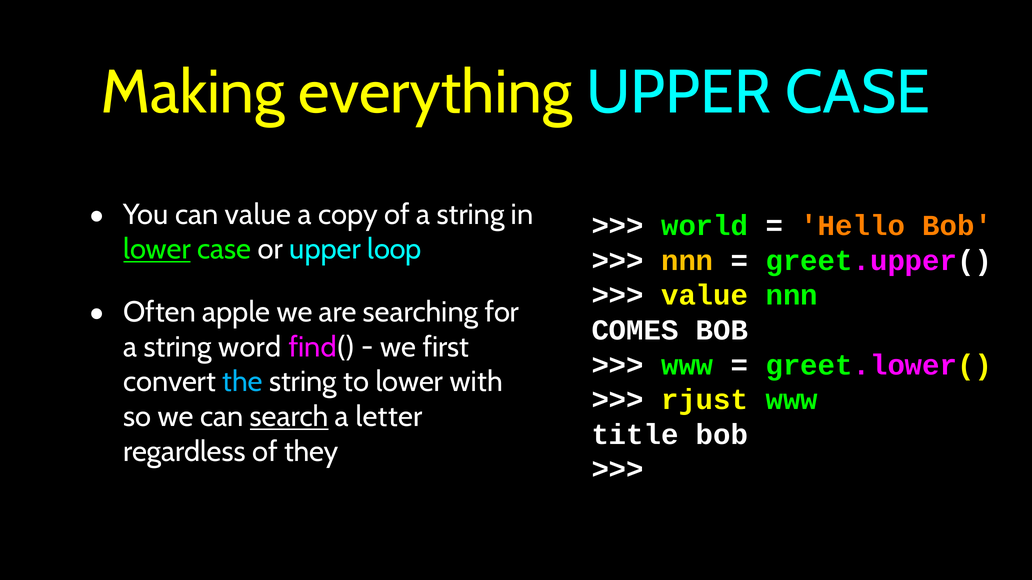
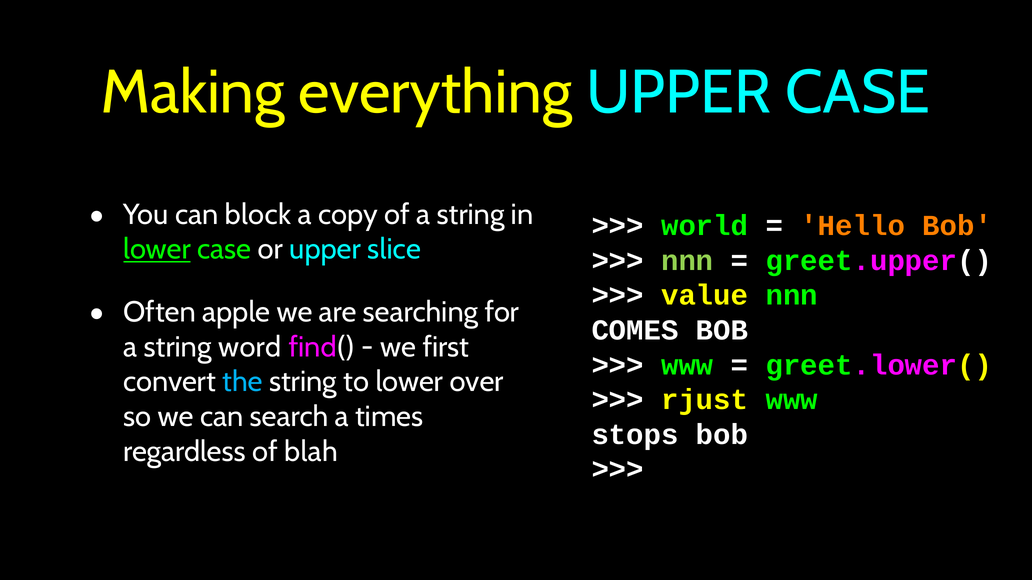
can value: value -> block
loop: loop -> slice
nnn at (687, 261) colour: yellow -> light green
with: with -> over
search underline: present -> none
letter: letter -> times
title: title -> stops
they: they -> blah
